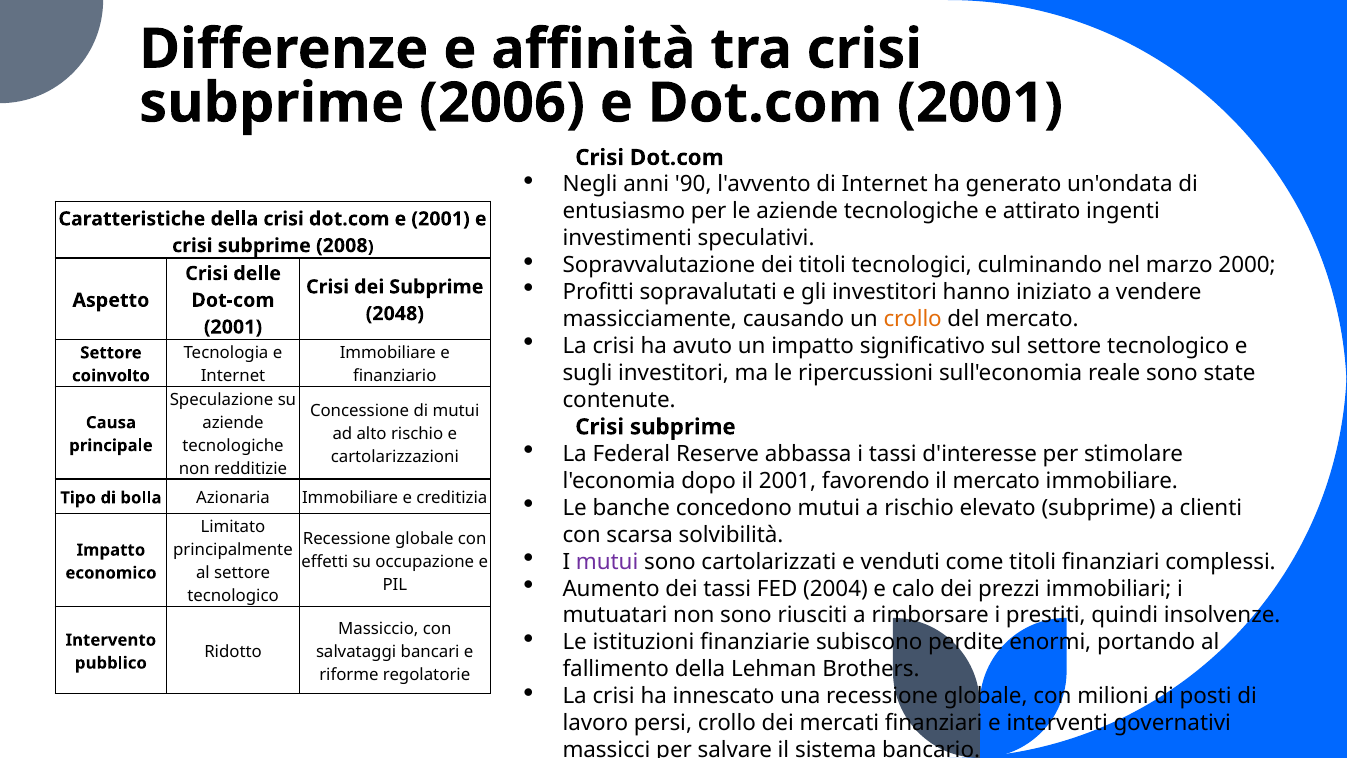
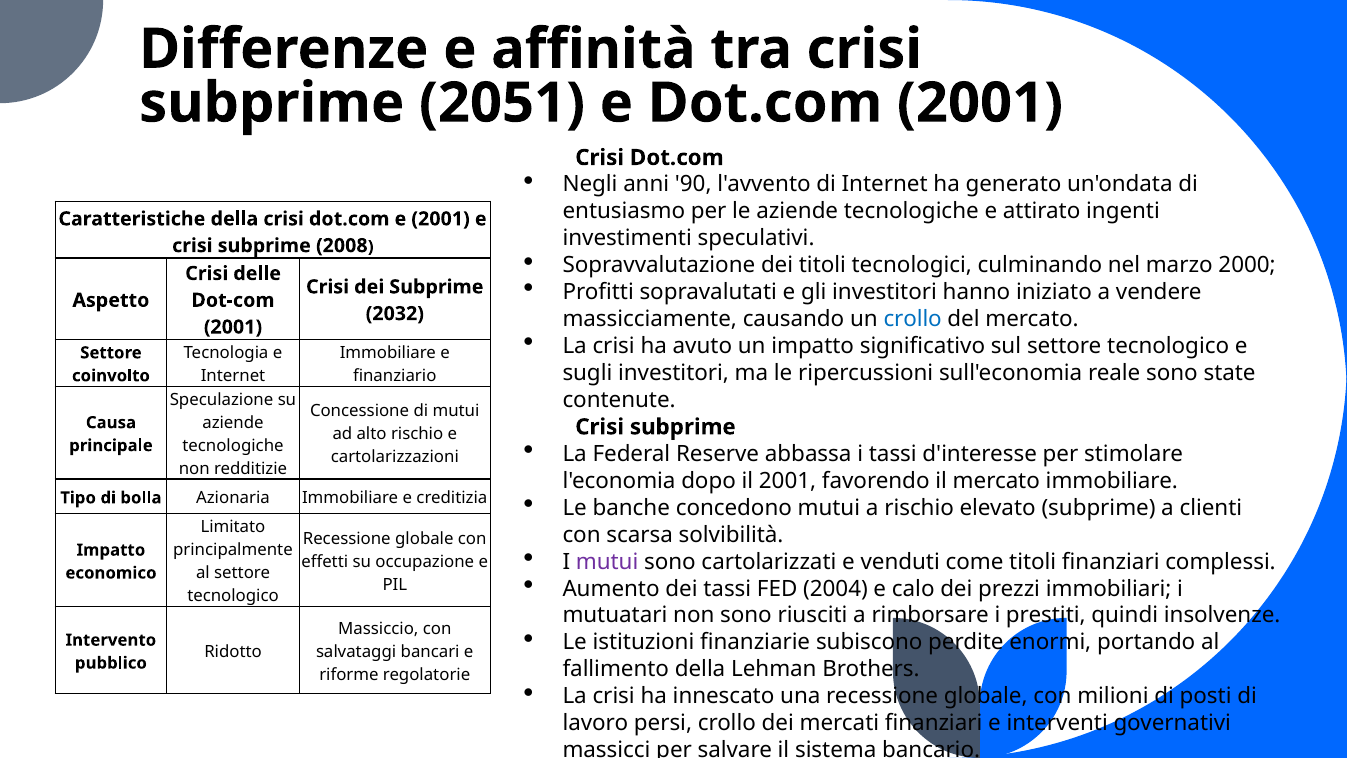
2006: 2006 -> 2051
2048: 2048 -> 2032
crollo at (913, 319) colour: orange -> blue
